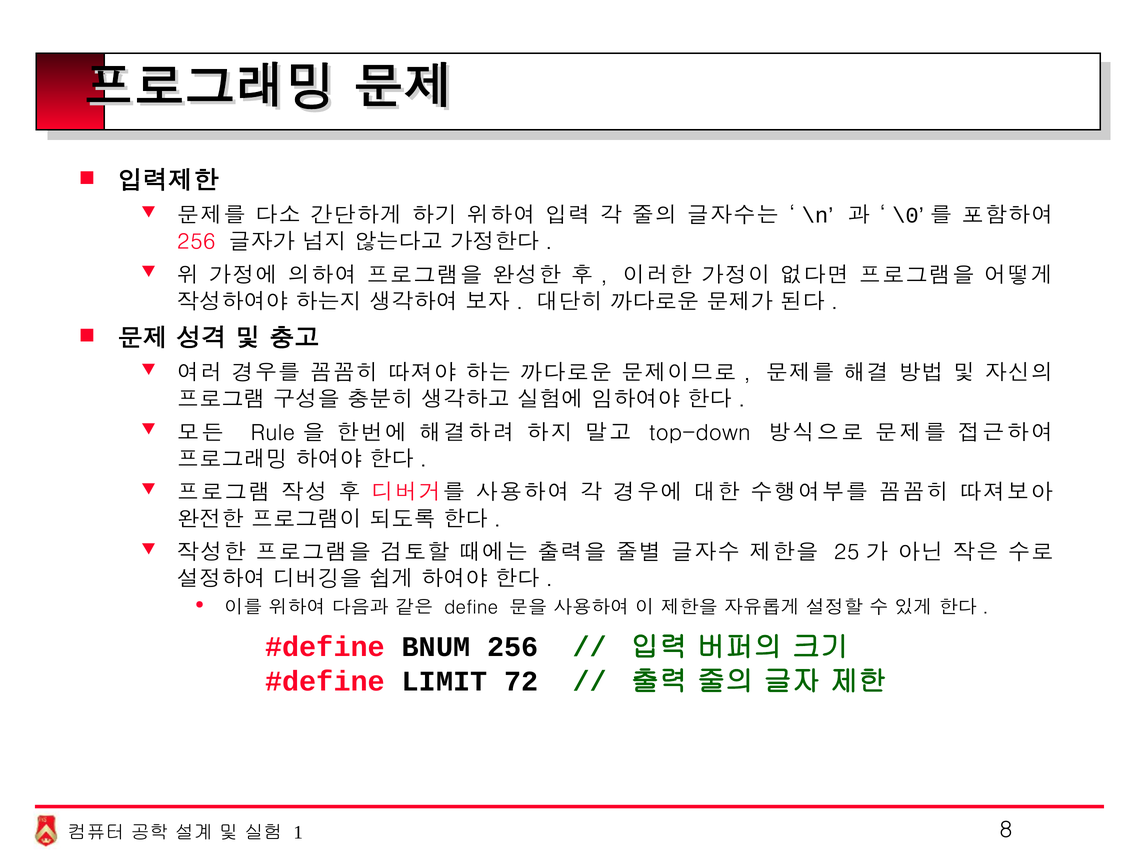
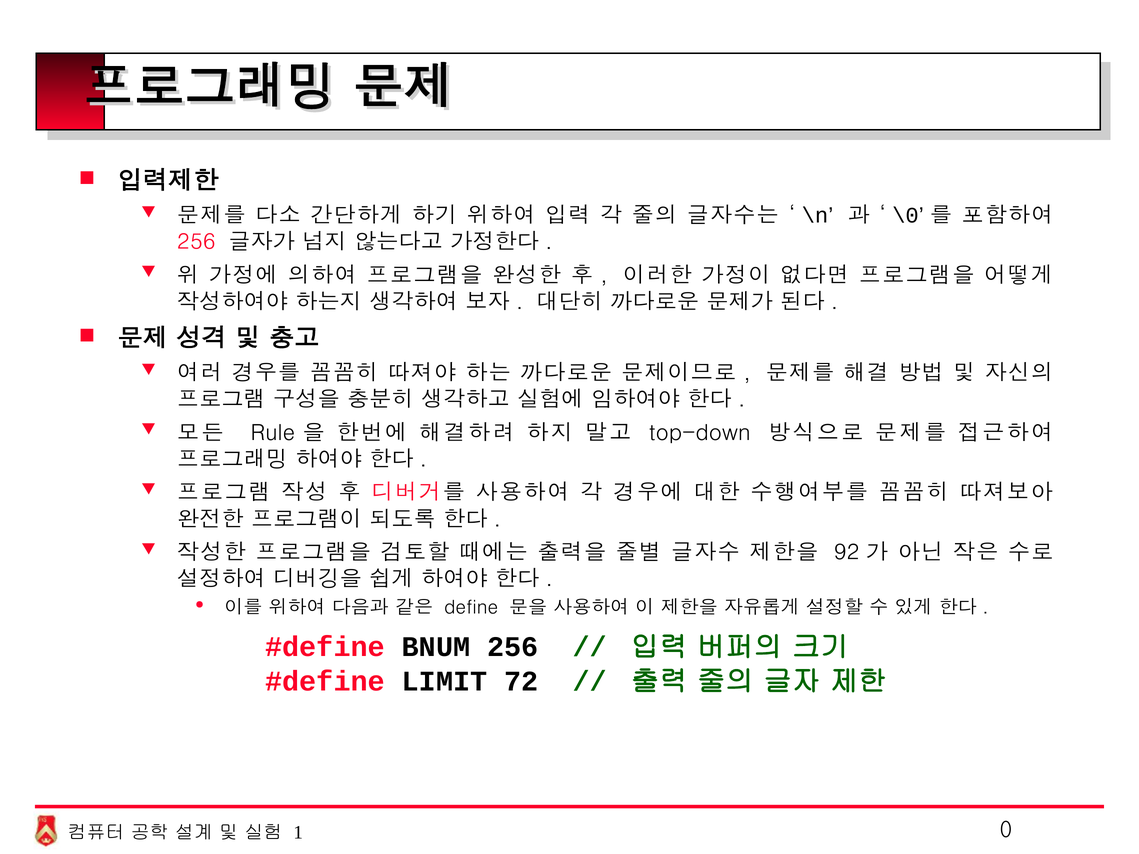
25: 25 -> 92
8: 8 -> 0
